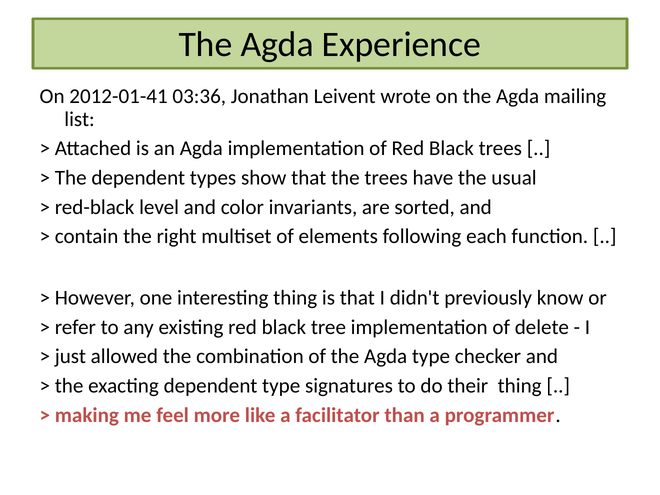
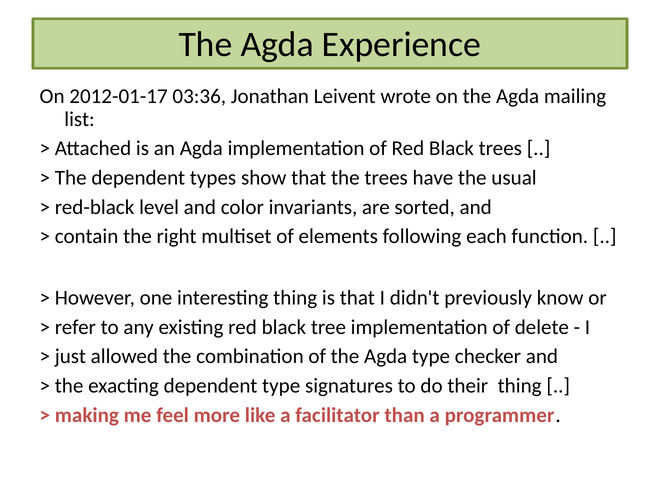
2012-01-41: 2012-01-41 -> 2012-01-17
